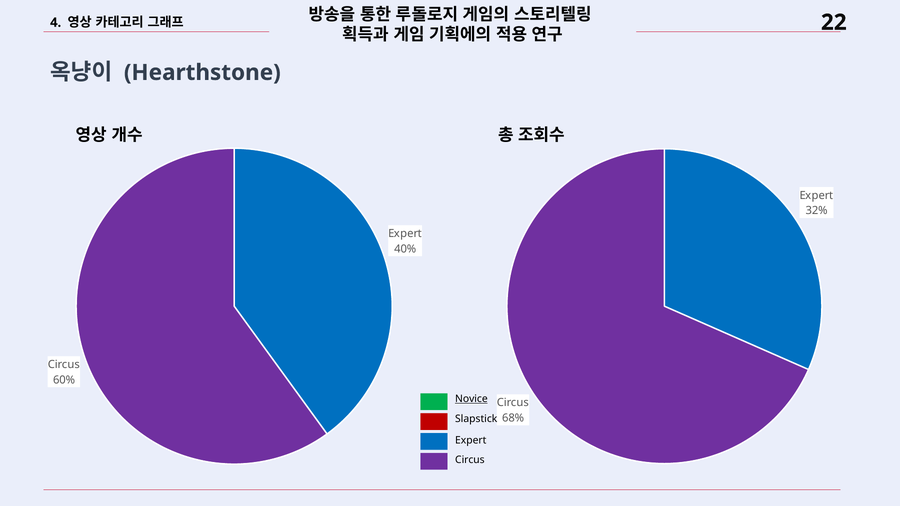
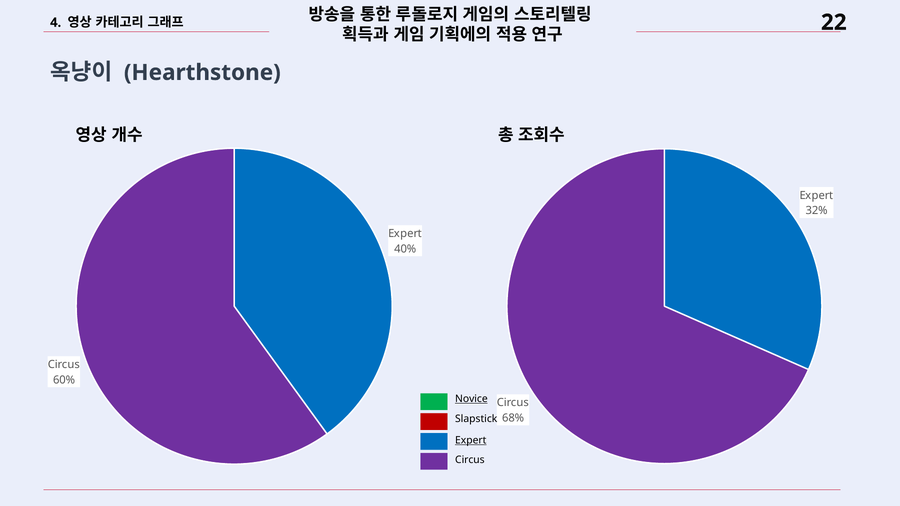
Expert at (471, 441) underline: none -> present
